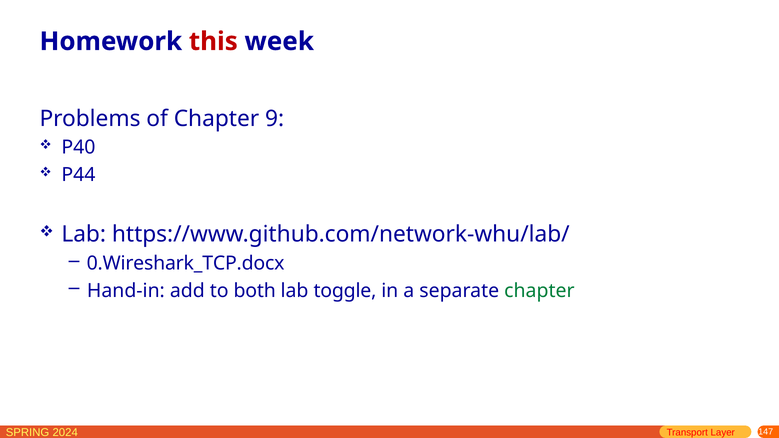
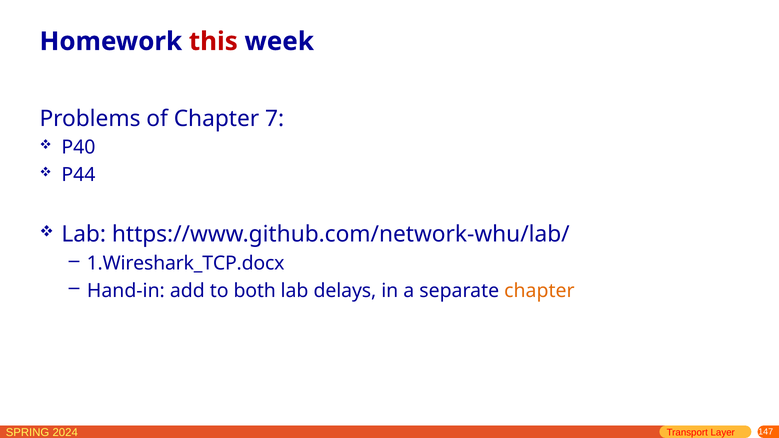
9: 9 -> 7
0.Wireshark_TCP.docx: 0.Wireshark_TCP.docx -> 1.Wireshark_TCP.docx
toggle: toggle -> delays
chapter at (539, 291) colour: green -> orange
